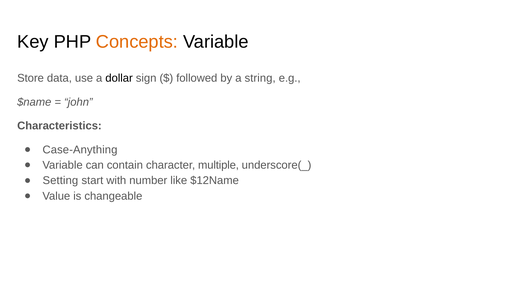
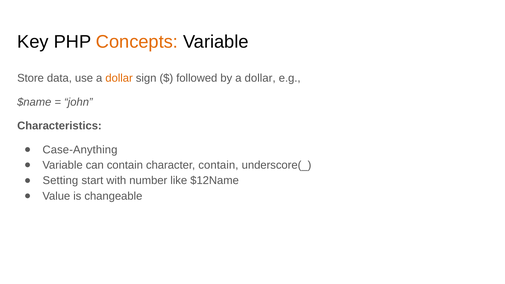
dollar at (119, 78) colour: black -> orange
by a string: string -> dollar
character multiple: multiple -> contain
